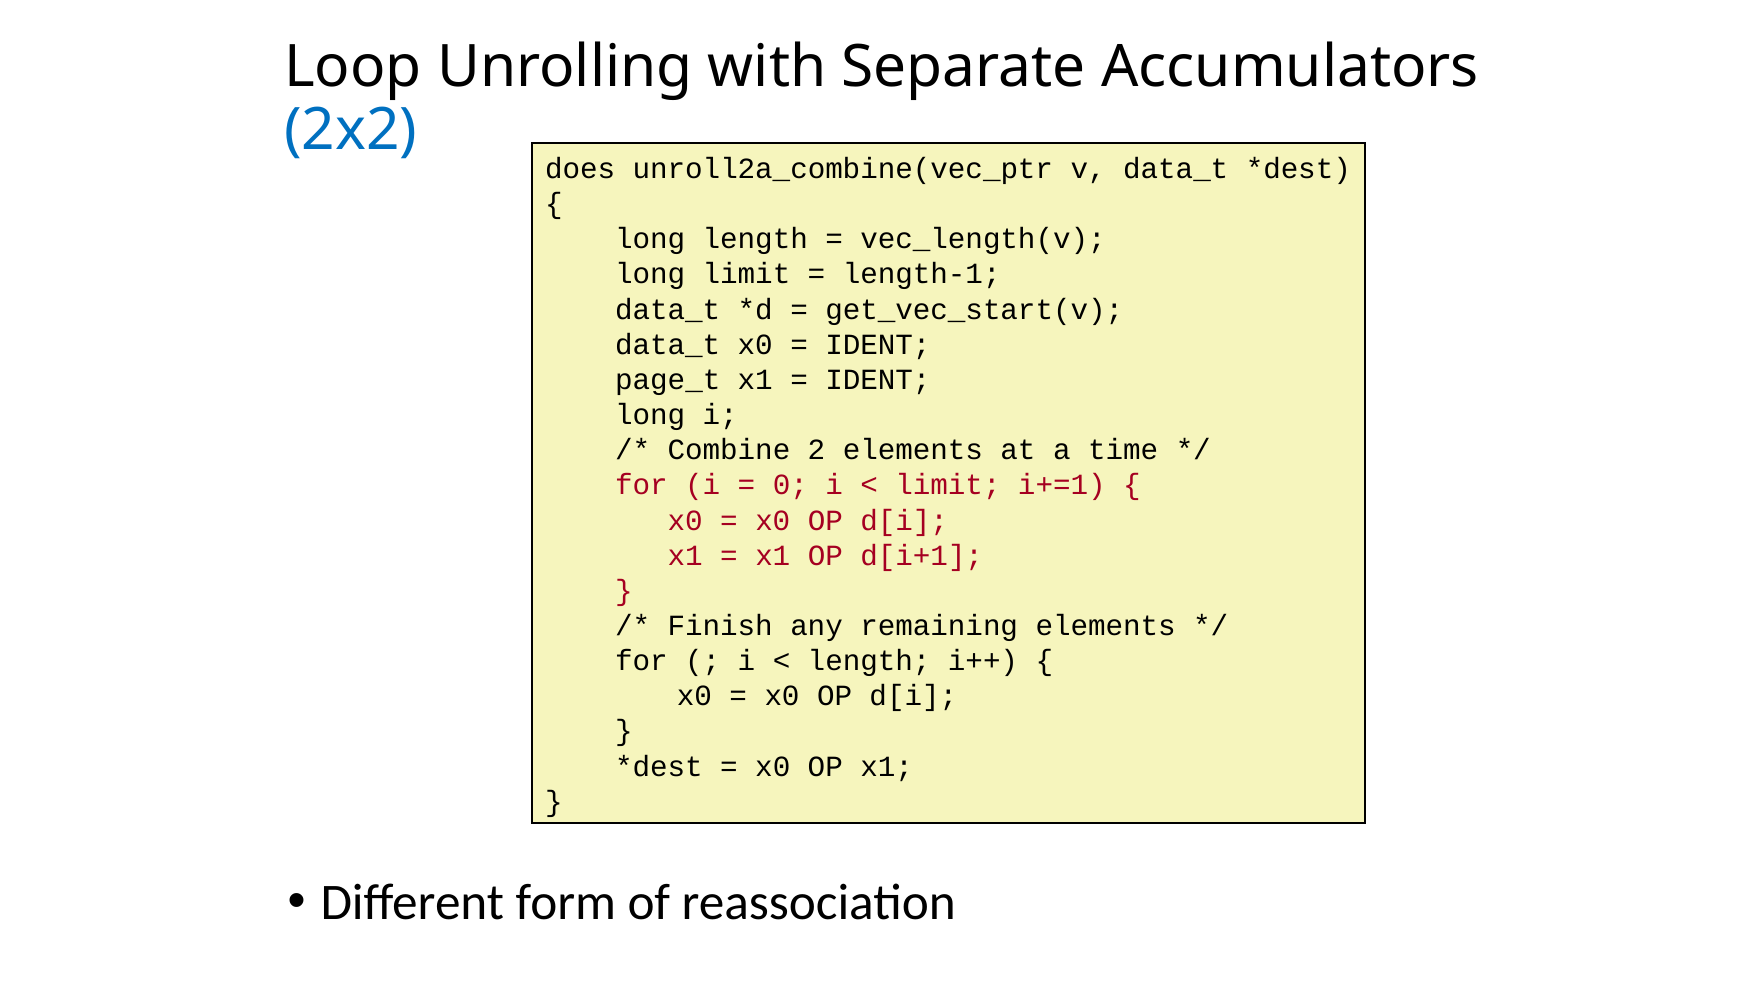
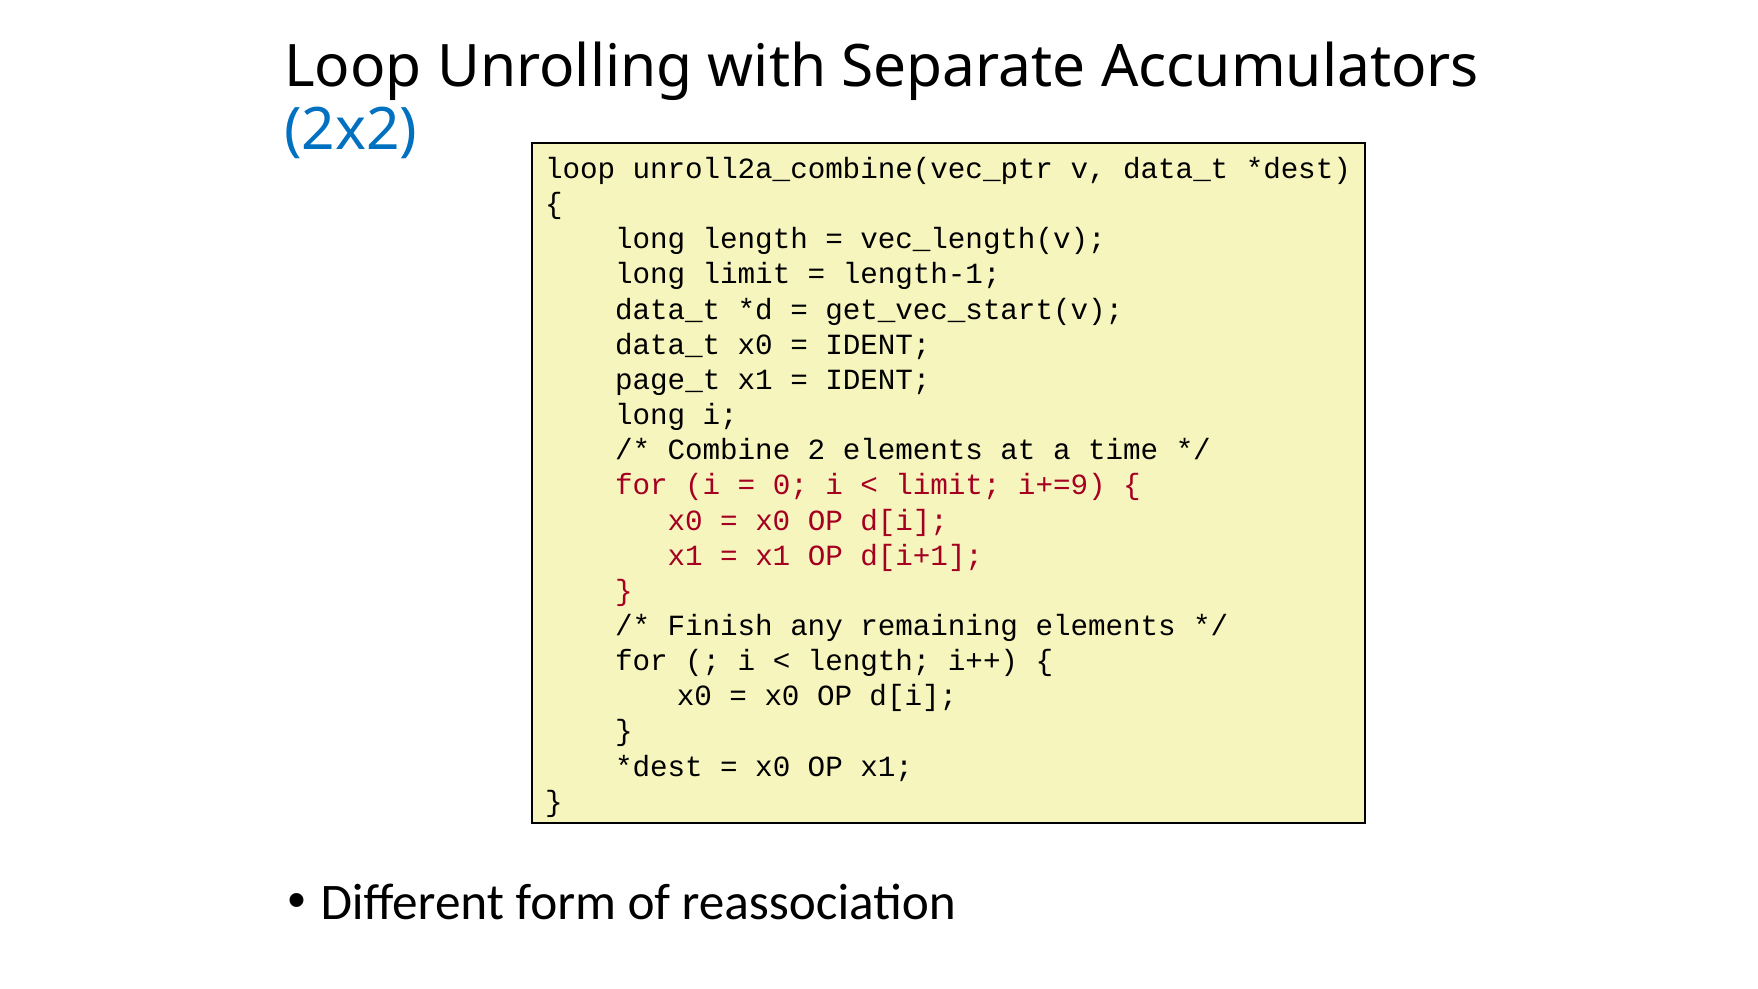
does at (580, 169): does -> loop
i+=1: i+=1 -> i+=9
